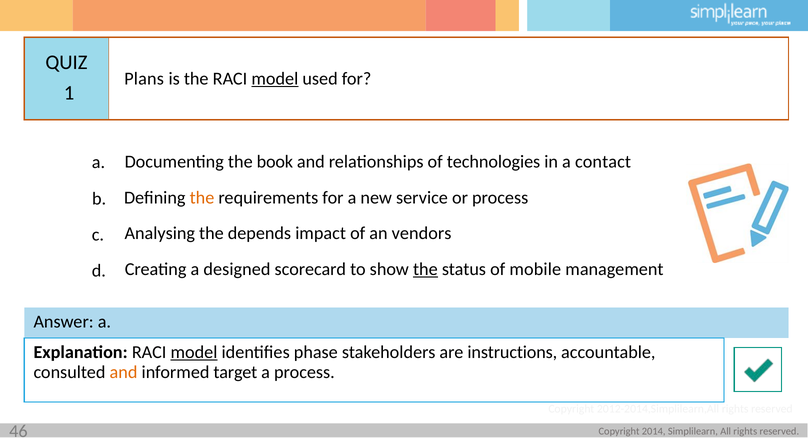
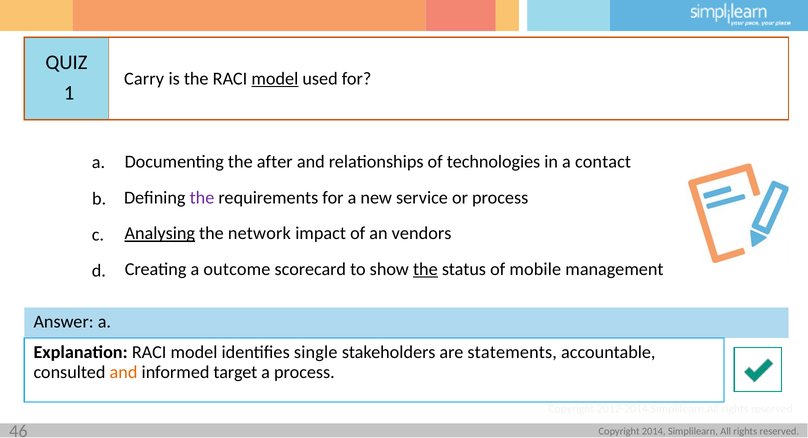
Plans: Plans -> Carry
book: book -> after
the at (202, 198) colour: orange -> purple
Analysing underline: none -> present
depends: depends -> network
designed: designed -> outcome
model at (194, 352) underline: present -> none
phase: phase -> single
instructions: instructions -> statements
